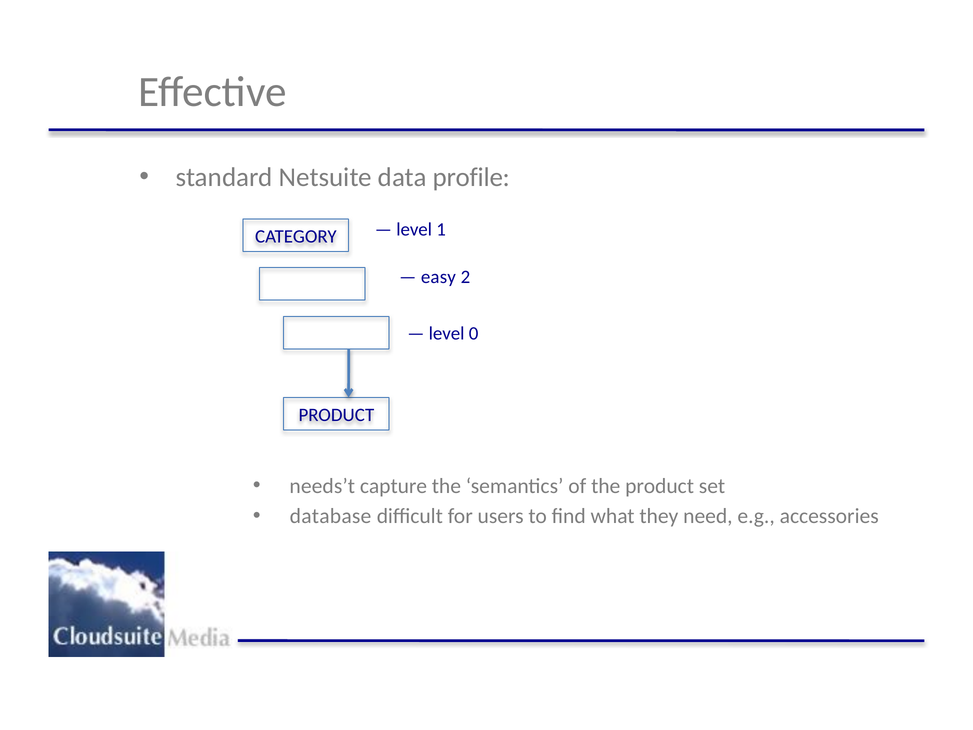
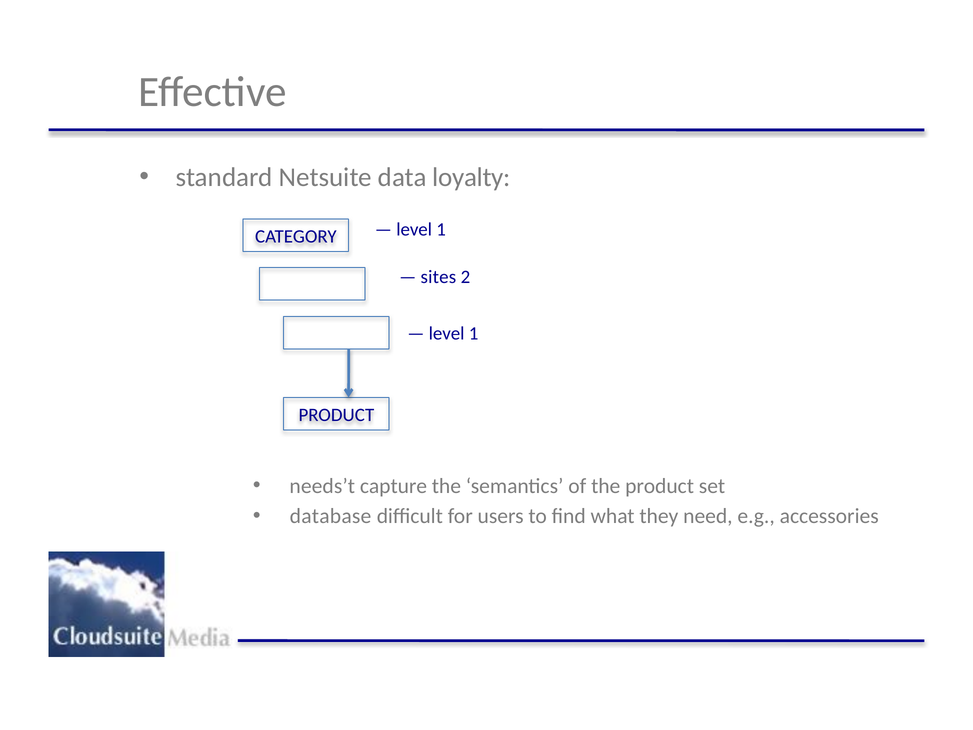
profile: profile -> loyalty
easy: easy -> sites
0 at (474, 333): 0 -> 1
